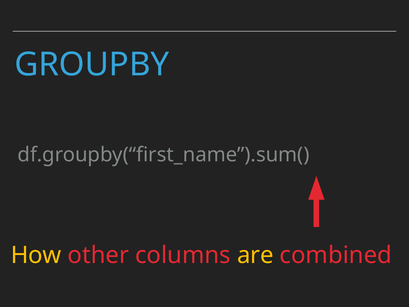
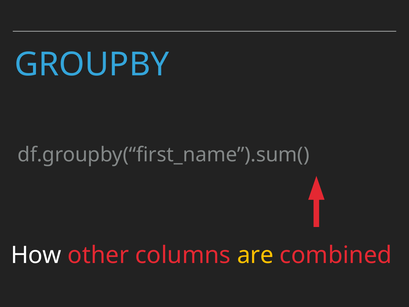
How colour: yellow -> white
